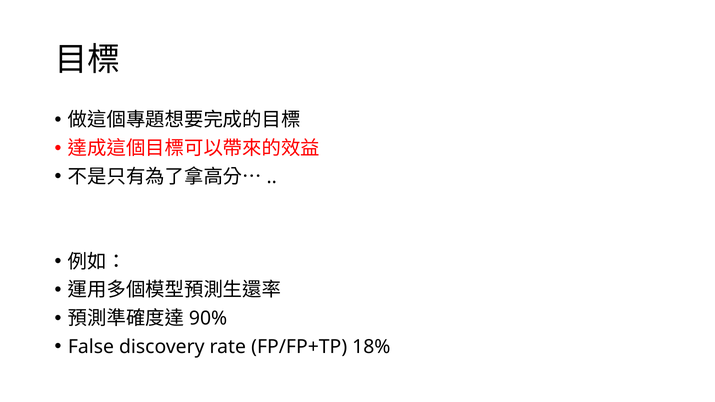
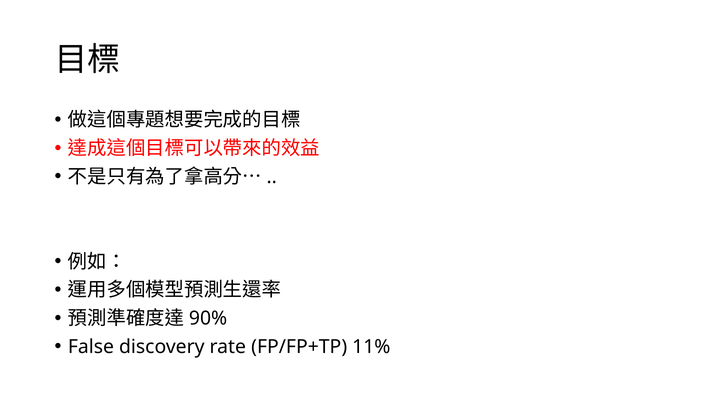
18%: 18% -> 11%
